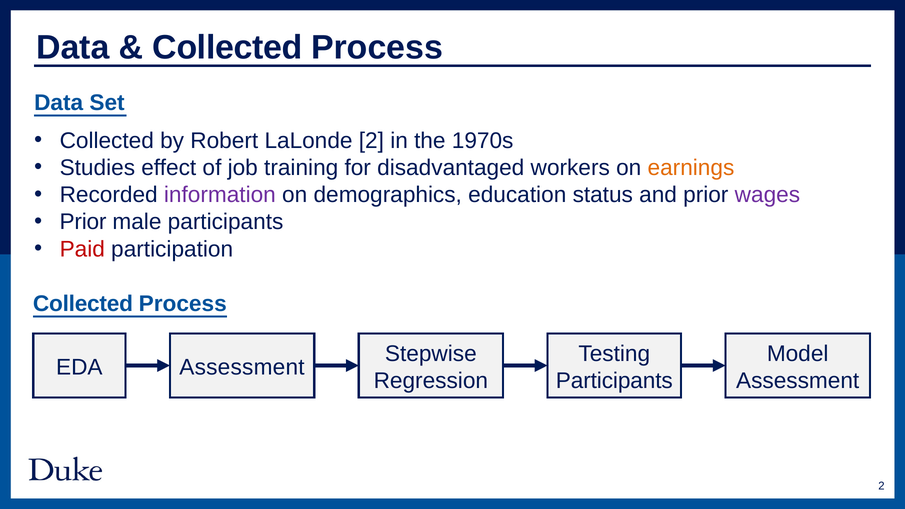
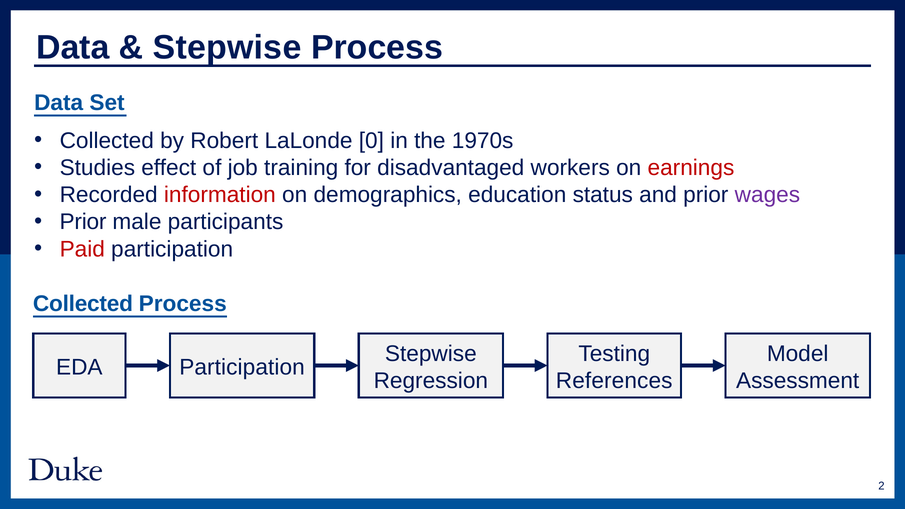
Collected at (227, 47): Collected -> Stepwise
LaLonde 2: 2 -> 0
earnings colour: orange -> red
information colour: purple -> red
EDA Assessment: Assessment -> Participation
Participants at (614, 381): Participants -> References
